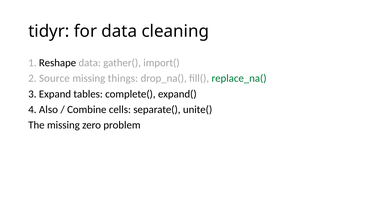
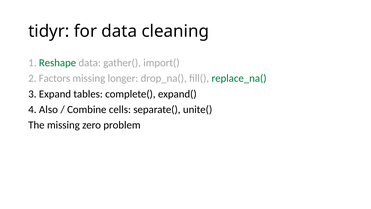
Reshape colour: black -> green
Source: Source -> Factors
things: things -> longer
